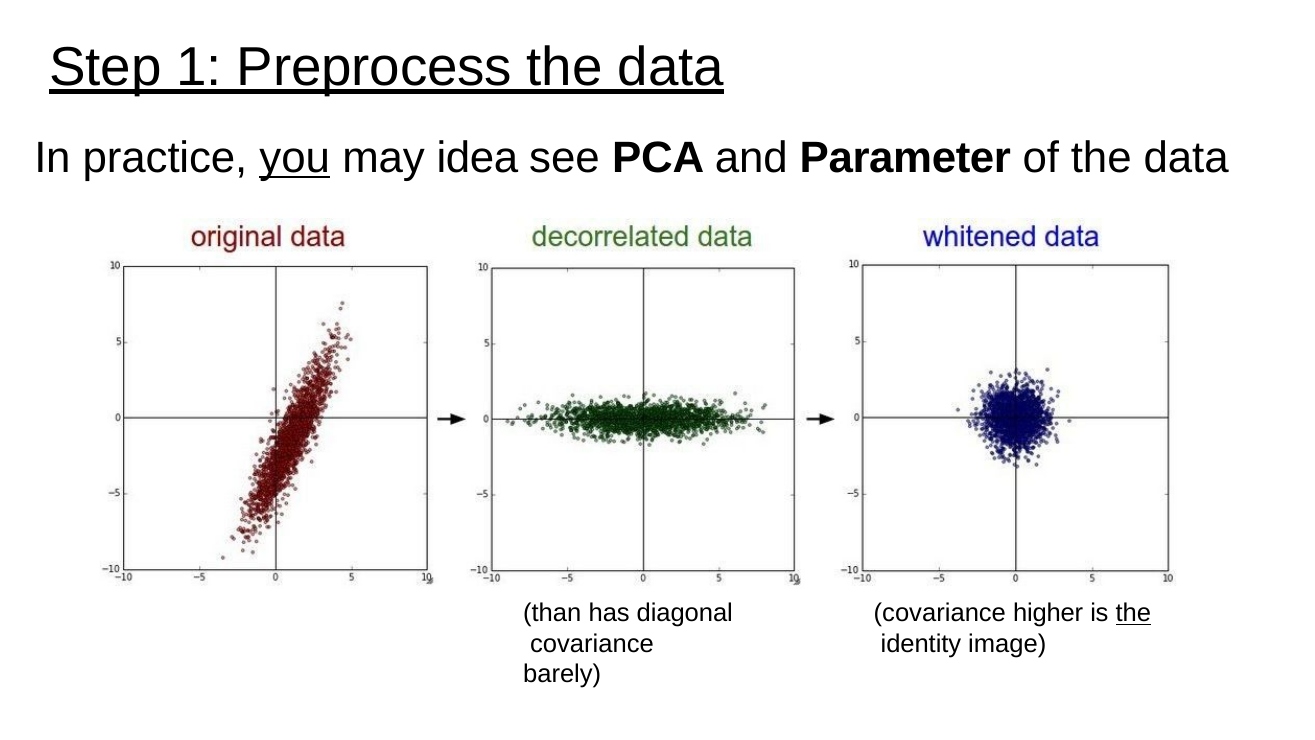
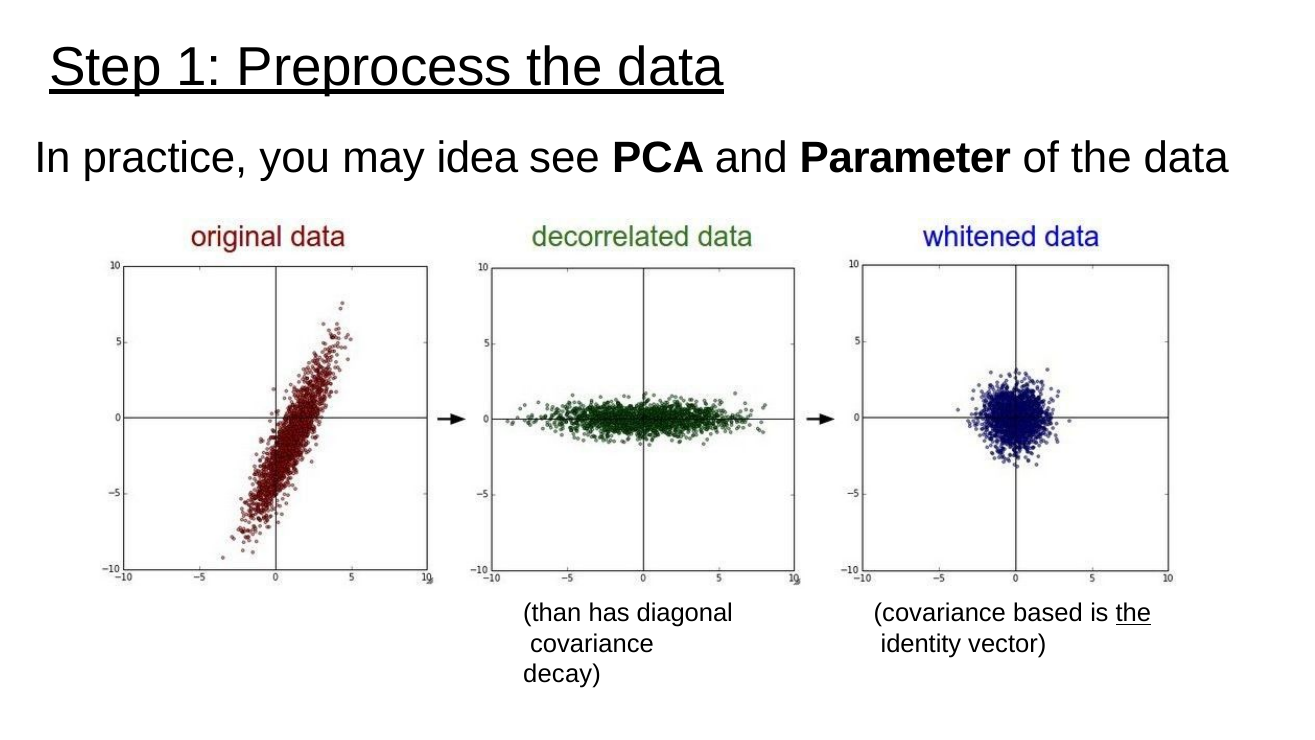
you underline: present -> none
higher: higher -> based
image: image -> vector
barely: barely -> decay
